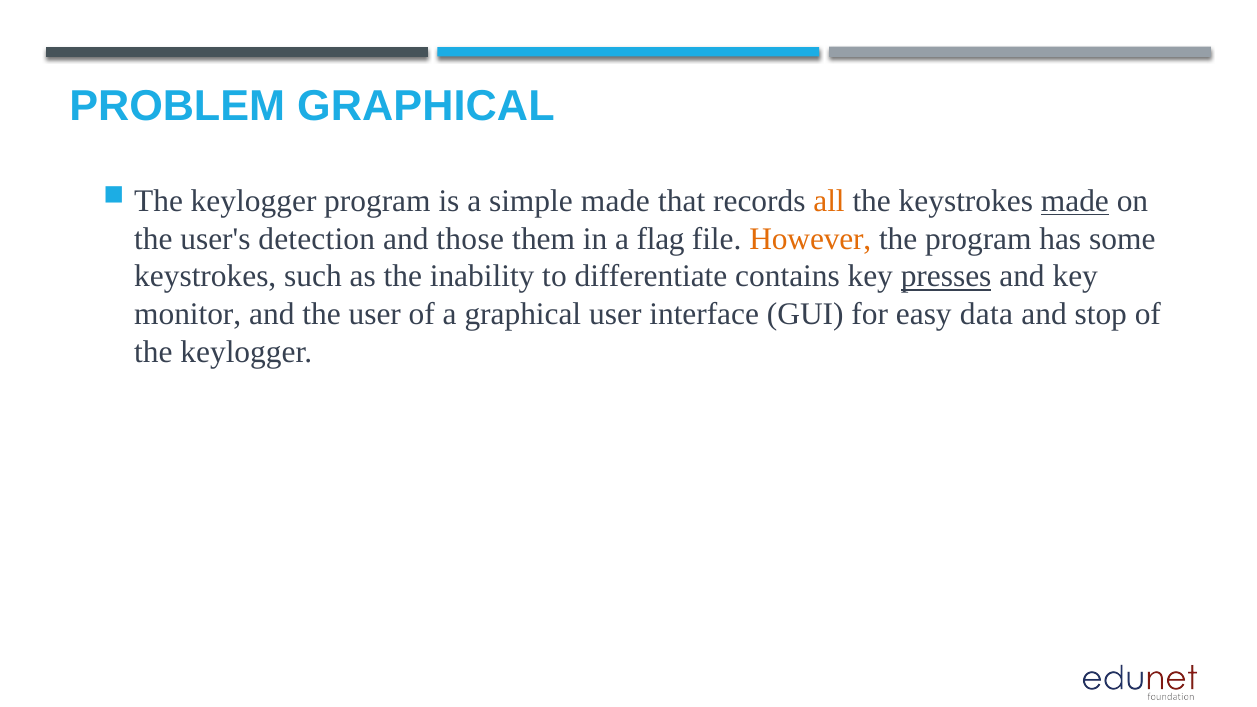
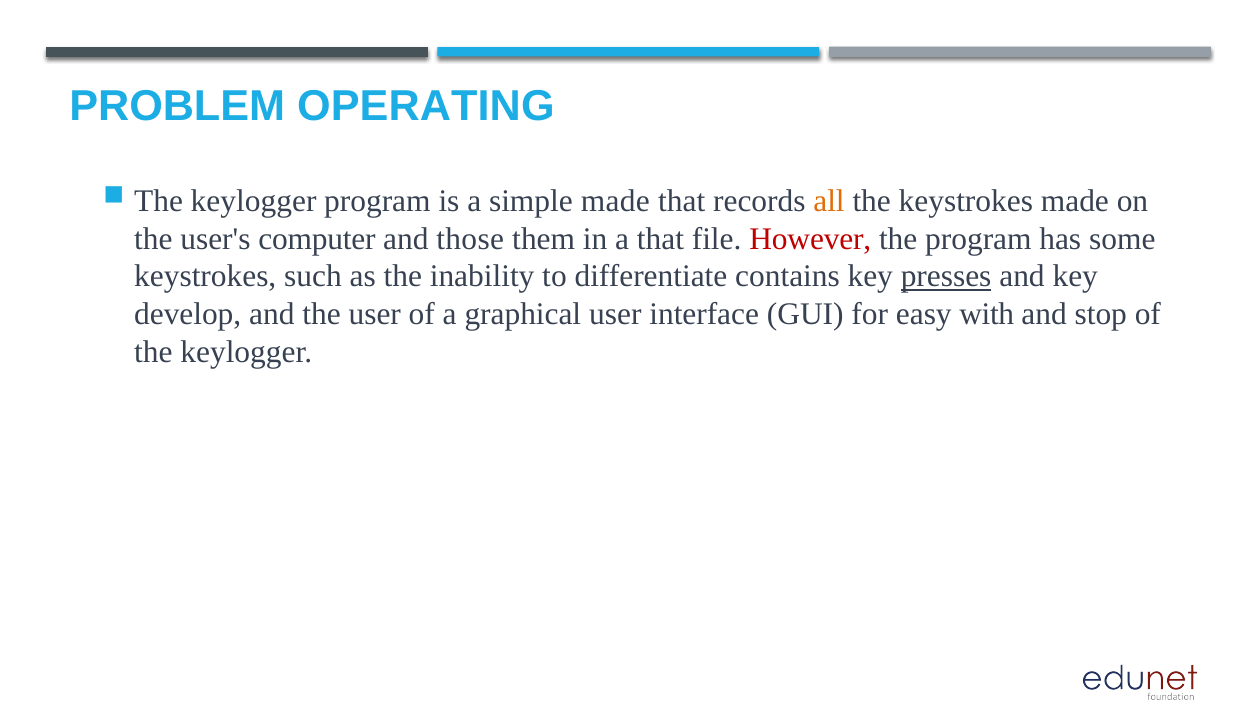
PROBLEM GRAPHICAL: GRAPHICAL -> OPERATING
made at (1075, 201) underline: present -> none
detection: detection -> computer
a flag: flag -> that
However colour: orange -> red
monitor: monitor -> develop
data: data -> with
